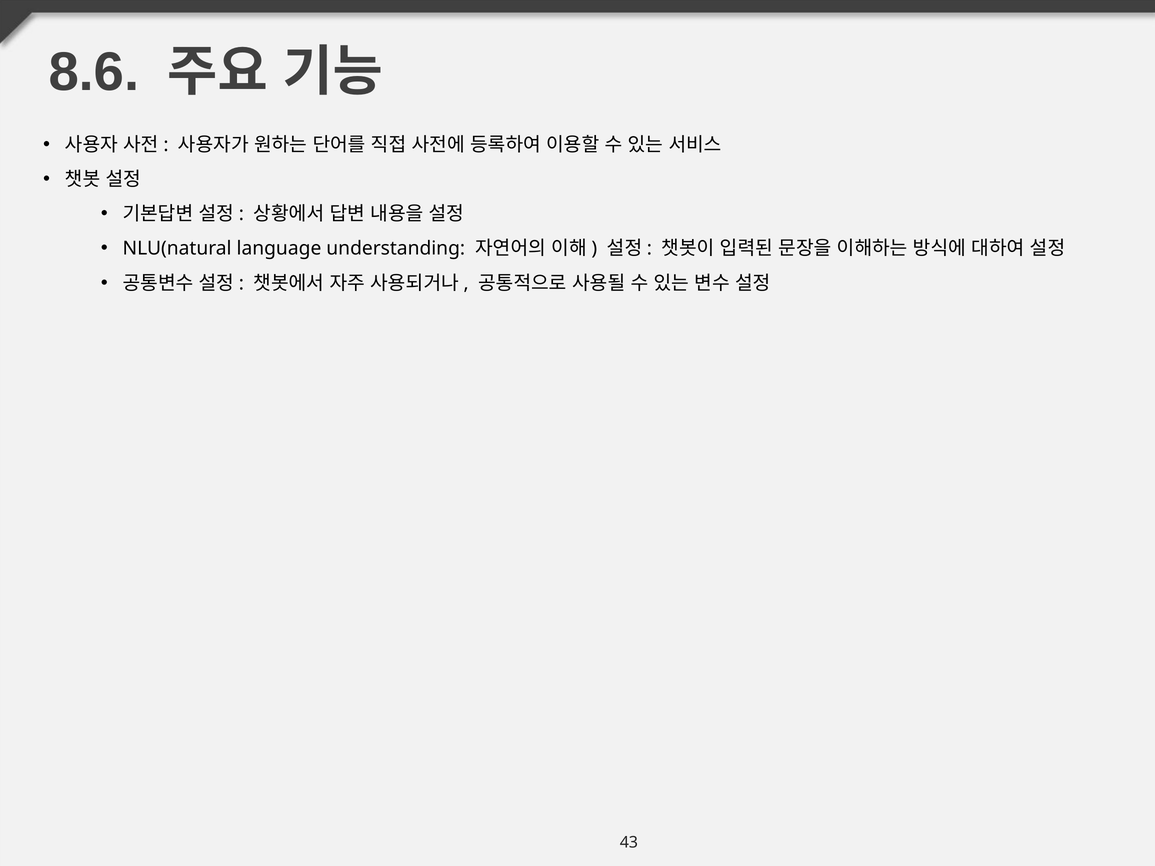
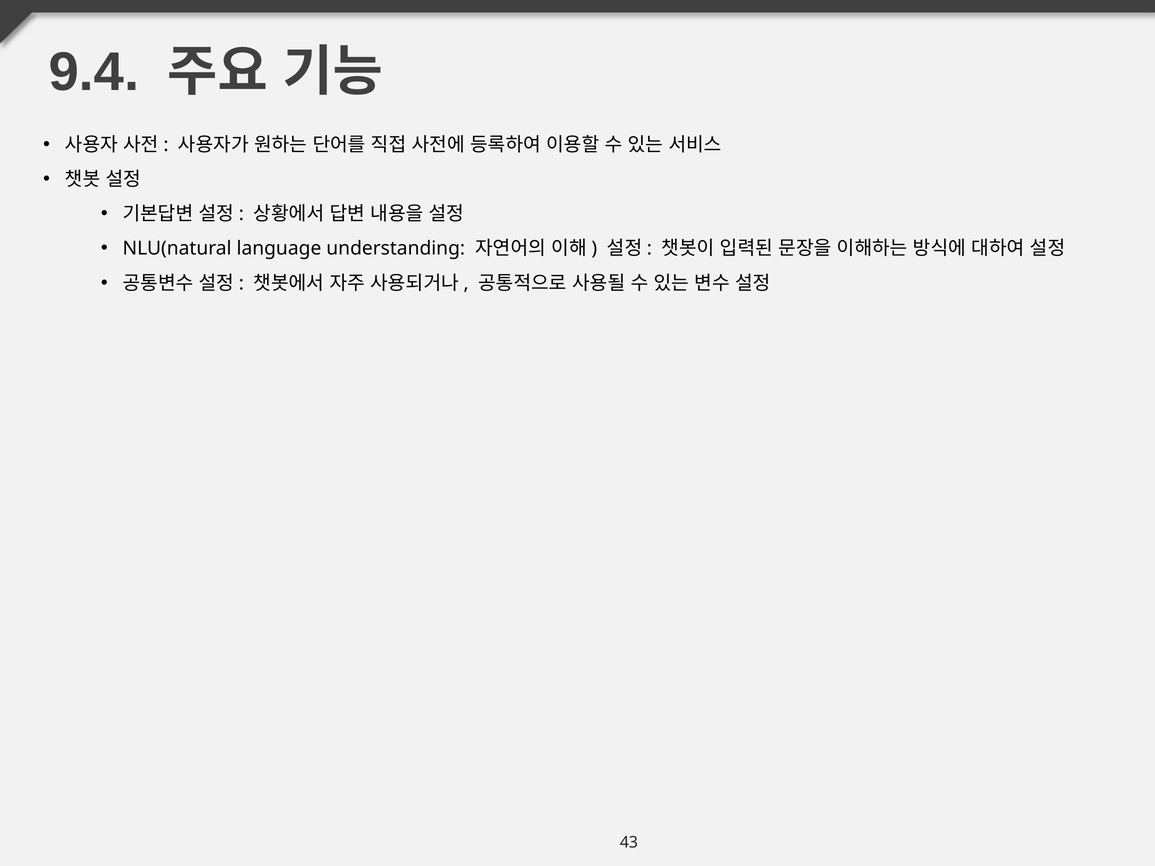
8.6: 8.6 -> 9.4
